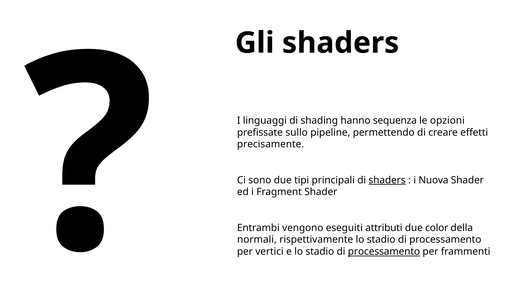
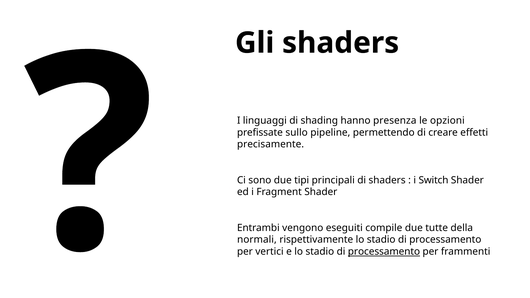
sequenza: sequenza -> presenza
shaders at (387, 180) underline: present -> none
Nuova: Nuova -> Switch
attributi: attributi -> compile
color: color -> tutte
